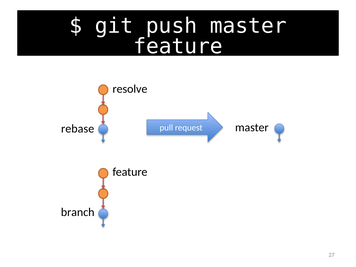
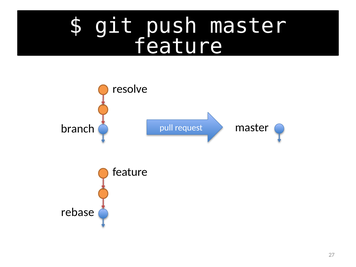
rebase: rebase -> branch
branch: branch -> rebase
